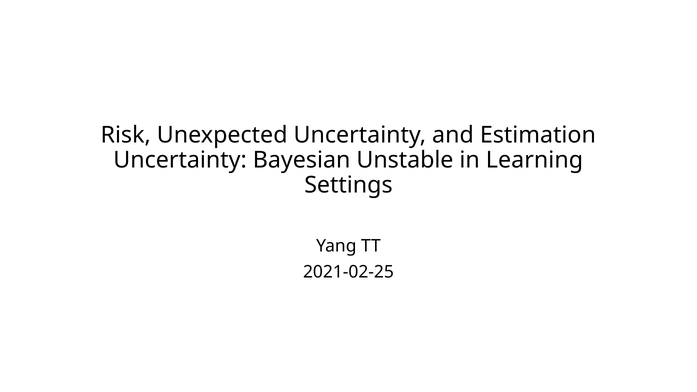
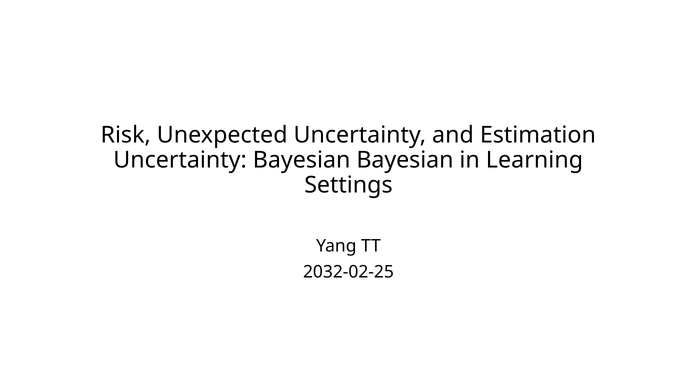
Bayesian Unstable: Unstable -> Bayesian
2021-02-25: 2021-02-25 -> 2032-02-25
